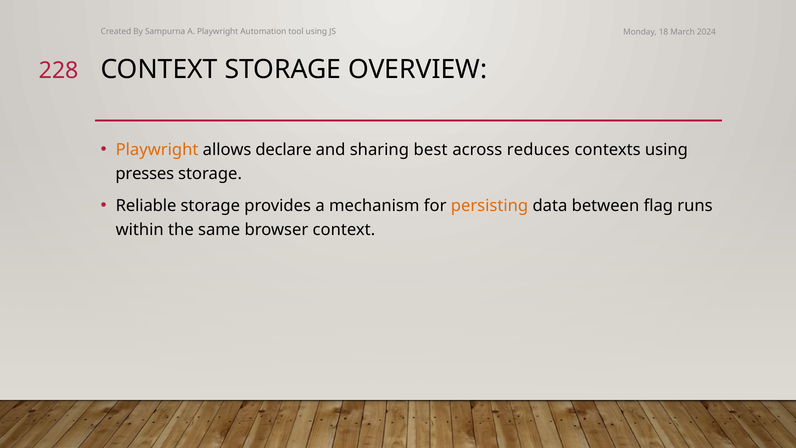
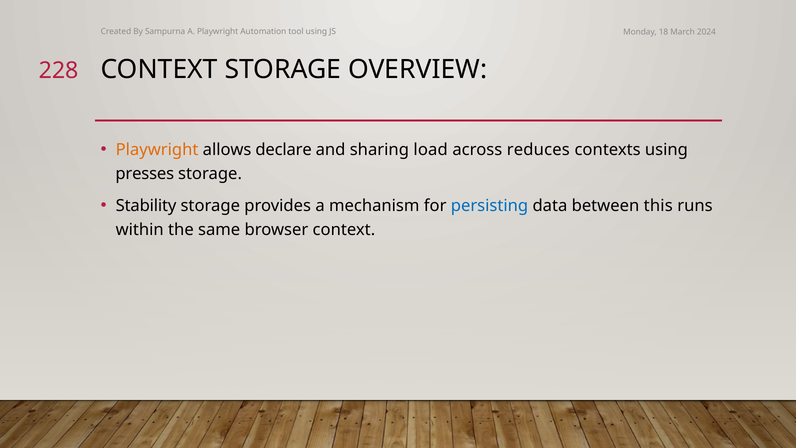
best: best -> load
Reliable: Reliable -> Stability
persisting colour: orange -> blue
flag: flag -> this
